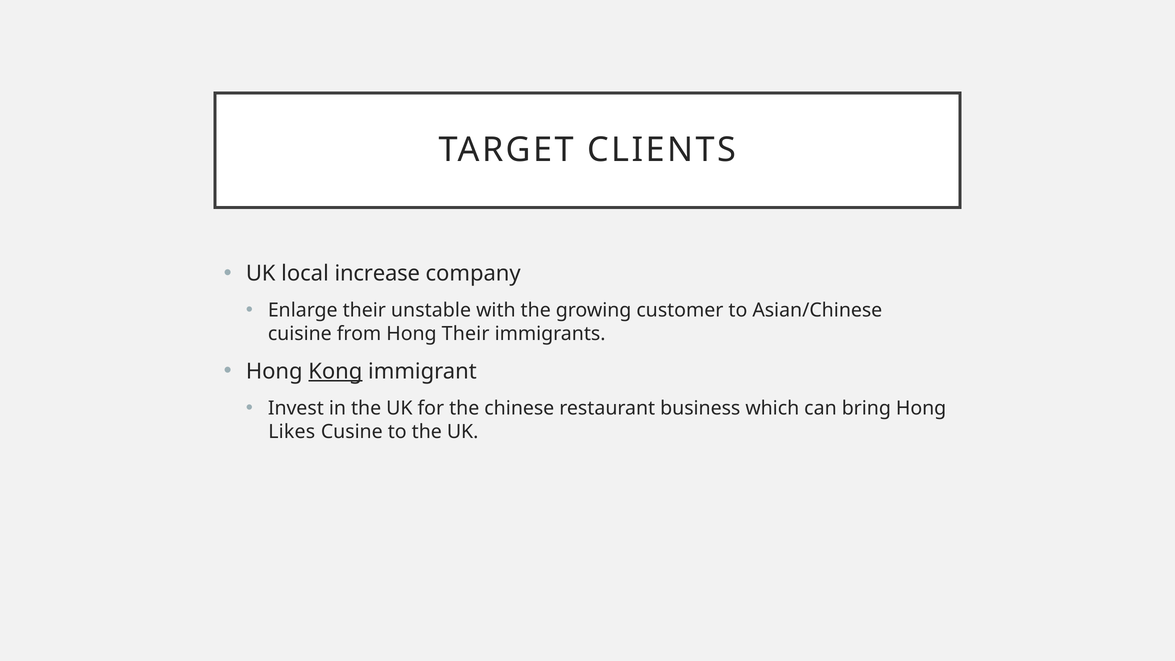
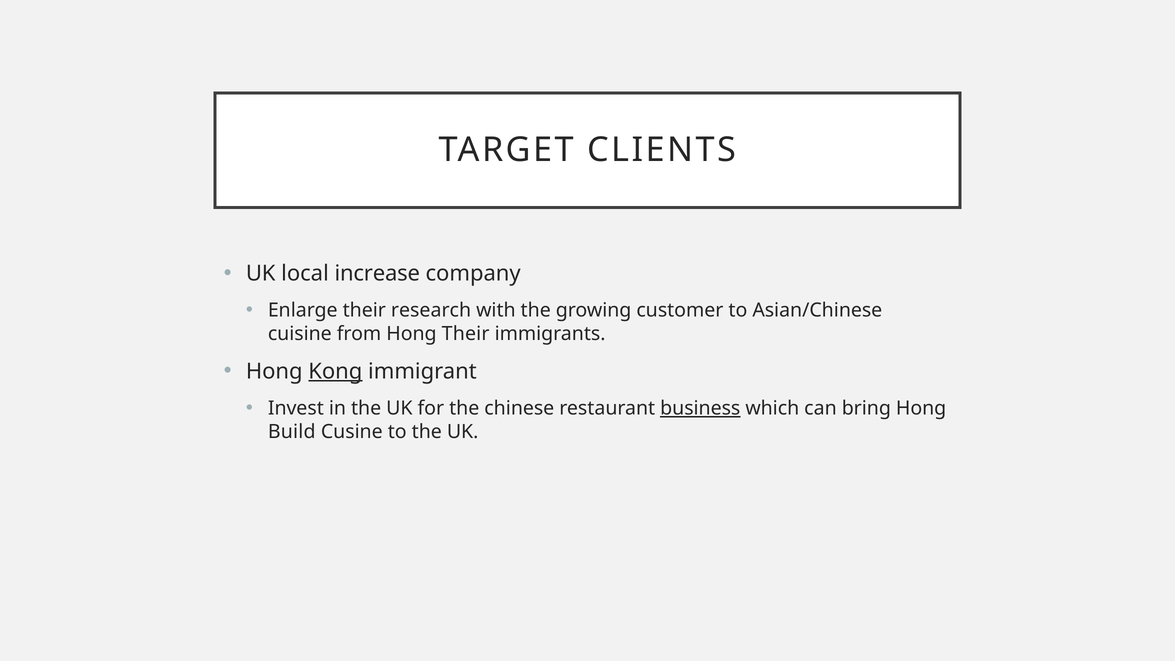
unstable: unstable -> research
business underline: none -> present
Likes: Likes -> Build
